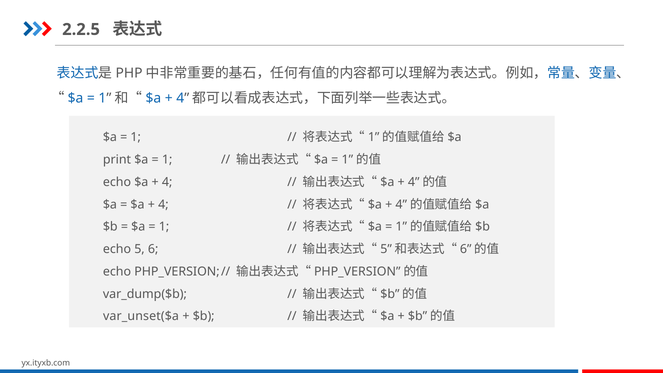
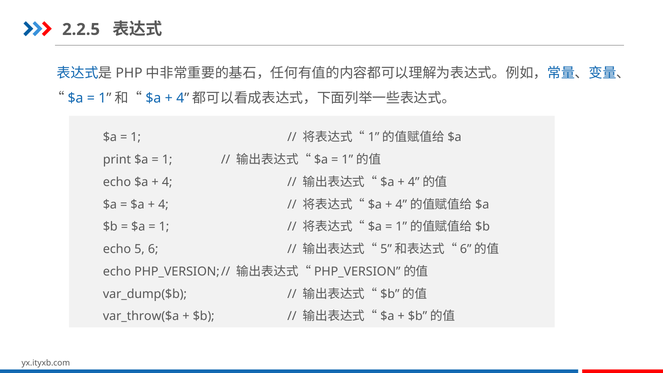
var_unset($a: var_unset($a -> var_throw($a
